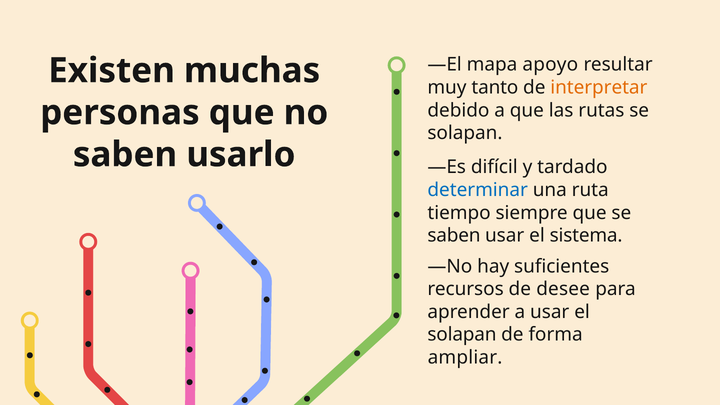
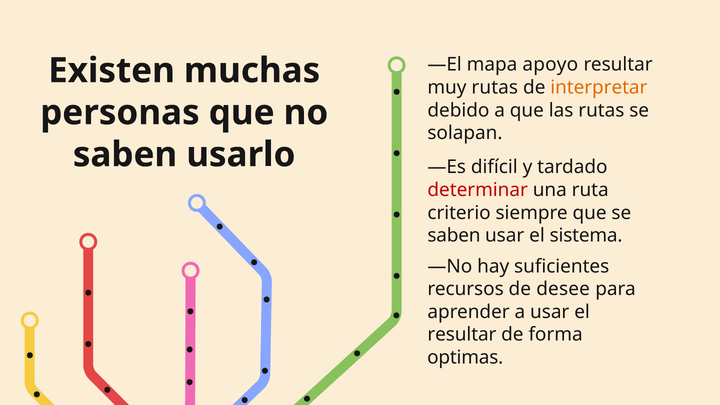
muy tanto: tanto -> rutas
determinar colour: blue -> red
tiempo: tiempo -> criterio
solapan at (462, 335): solapan -> resultar
ampliar: ampliar -> optimas
